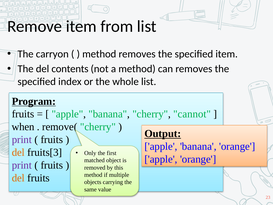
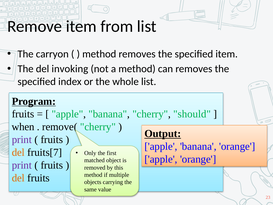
contents: contents -> invoking
cannot: cannot -> should
fruits[3: fruits[3 -> fruits[7
